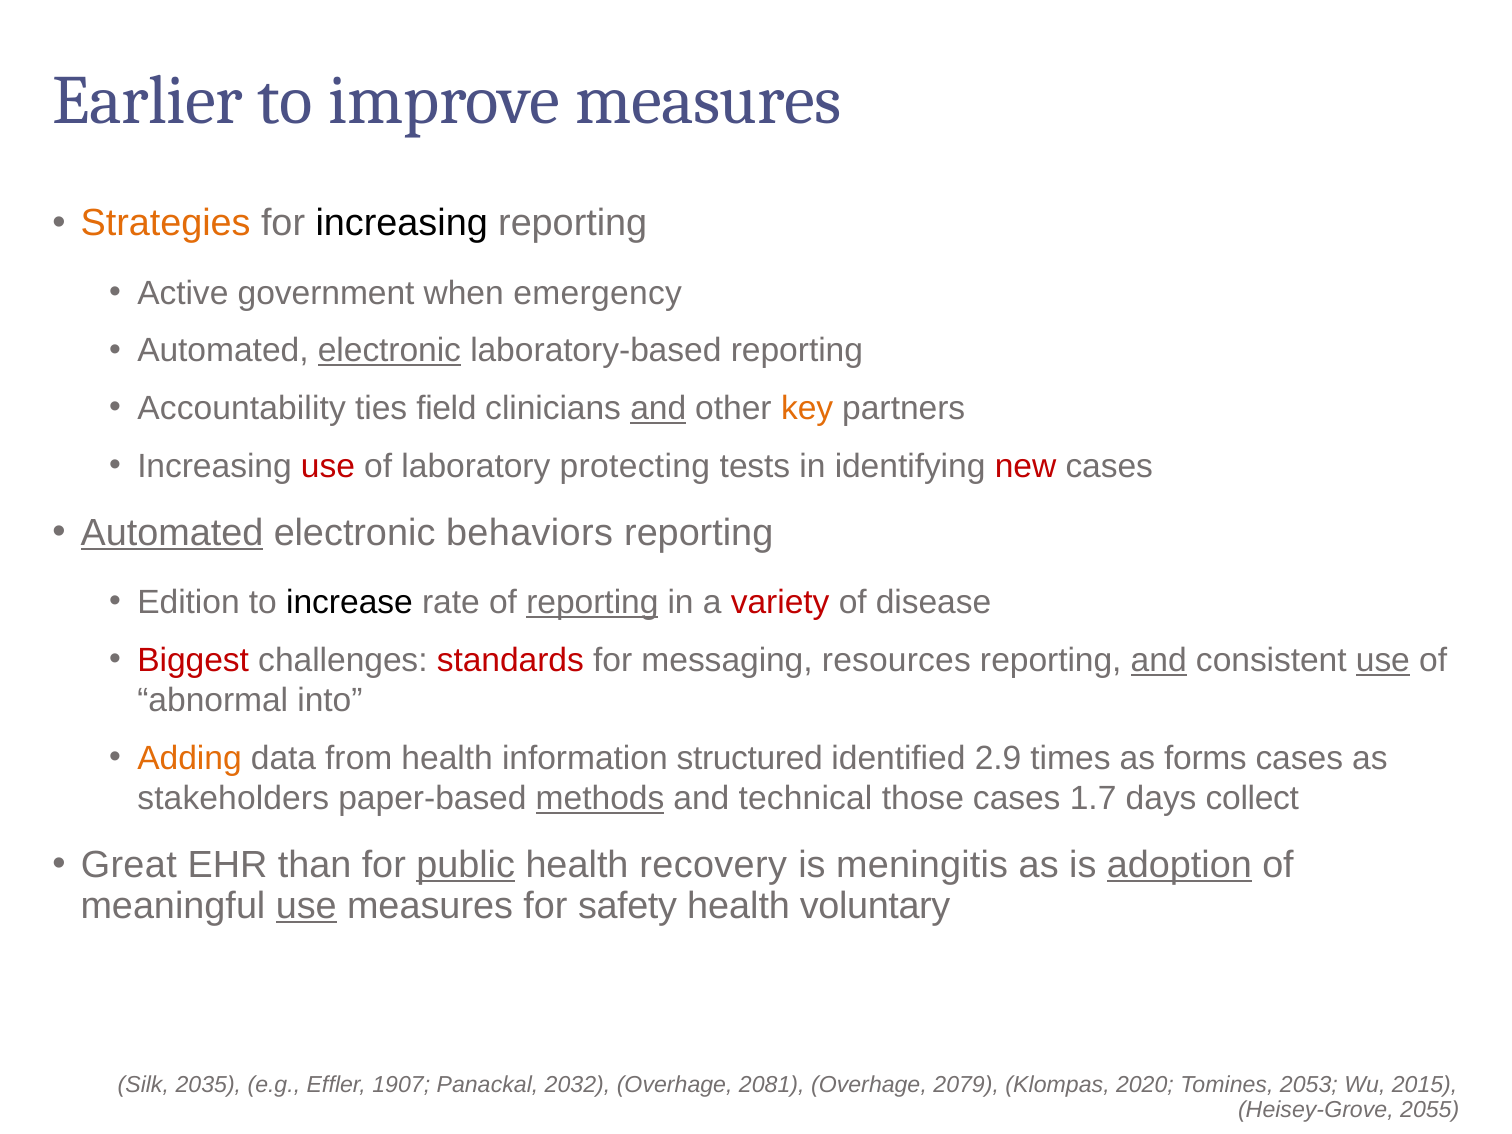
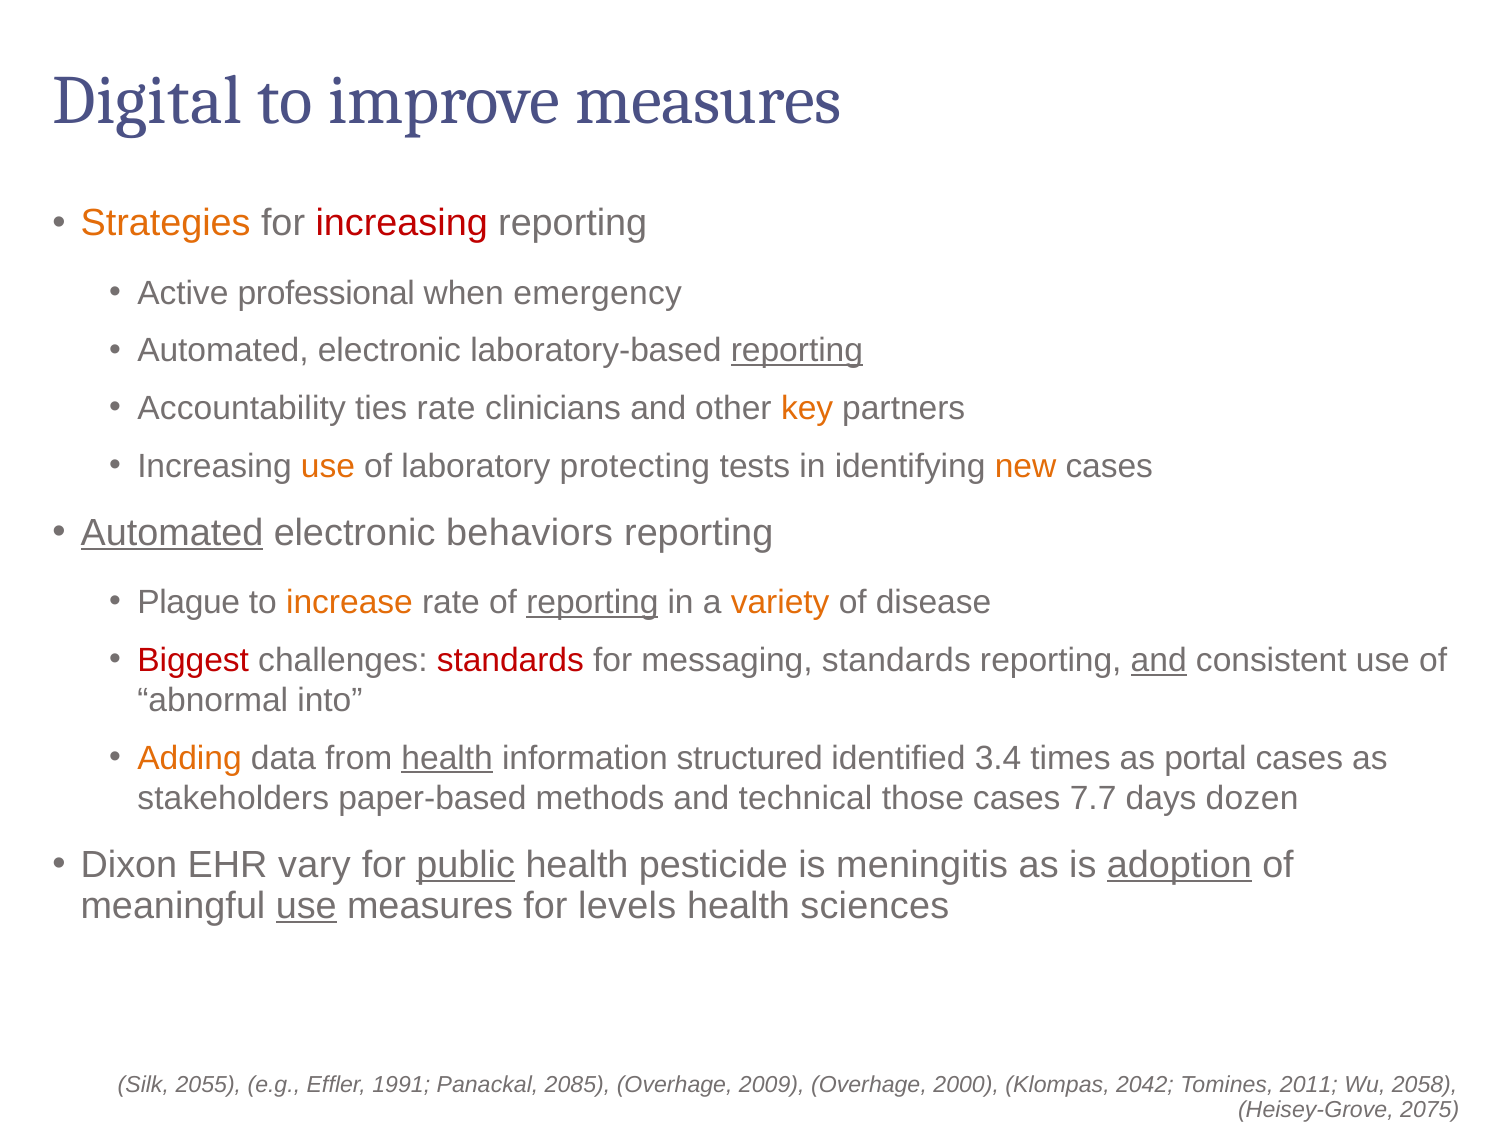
Earlier: Earlier -> Digital
increasing at (402, 223) colour: black -> red
government: government -> professional
electronic at (389, 351) underline: present -> none
reporting at (797, 351) underline: none -> present
ties field: field -> rate
and at (658, 409) underline: present -> none
use at (328, 466) colour: red -> orange
new colour: red -> orange
Edition: Edition -> Plague
increase colour: black -> orange
variety colour: red -> orange
messaging resources: resources -> standards
use at (1383, 660) underline: present -> none
health at (447, 758) underline: none -> present
2.9: 2.9 -> 3.4
forms: forms -> portal
methods underline: present -> none
1.7: 1.7 -> 7.7
collect: collect -> dozen
Great: Great -> Dixon
than: than -> vary
recovery: recovery -> pesticide
safety: safety -> levels
voluntary: voluntary -> sciences
2035: 2035 -> 2055
1907: 1907 -> 1991
2032: 2032 -> 2085
2081: 2081 -> 2009
2079: 2079 -> 2000
2020: 2020 -> 2042
2053: 2053 -> 2011
2015: 2015 -> 2058
2055: 2055 -> 2075
